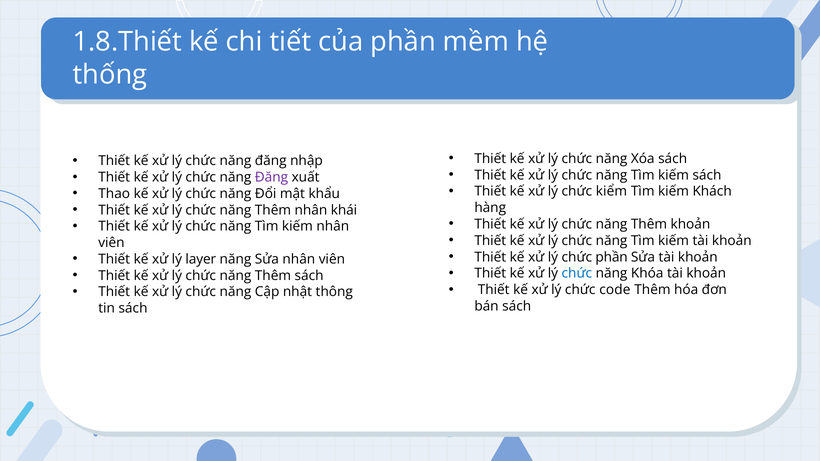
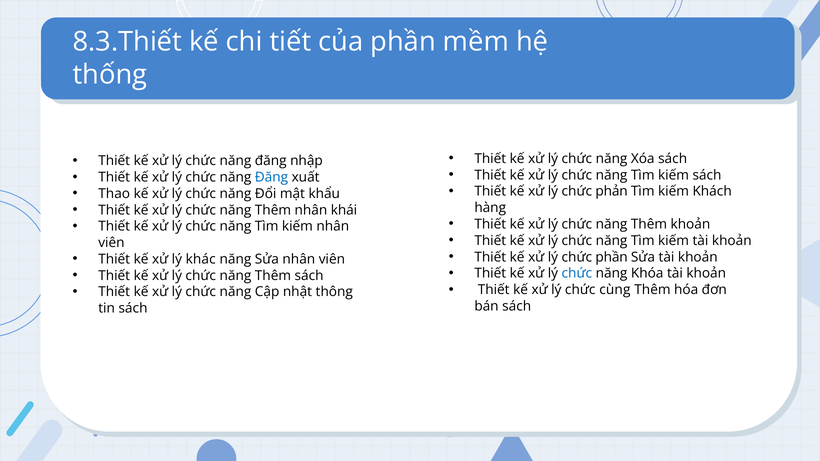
1.8.Thiết: 1.8.Thiết -> 8.3.Thiết
Đăng at (271, 177) colour: purple -> blue
kiểm: kiểm -> phản
layer: layer -> khác
code: code -> cùng
